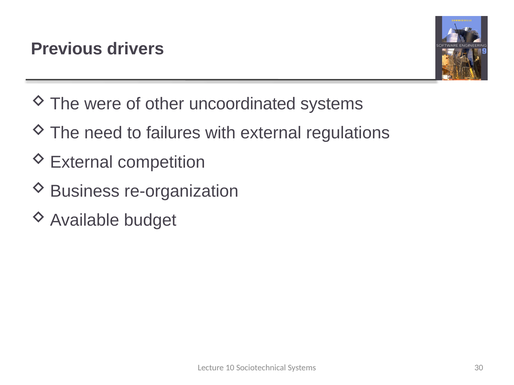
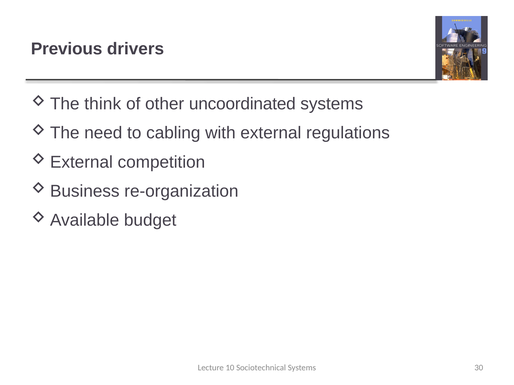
were: were -> think
failures: failures -> cabling
